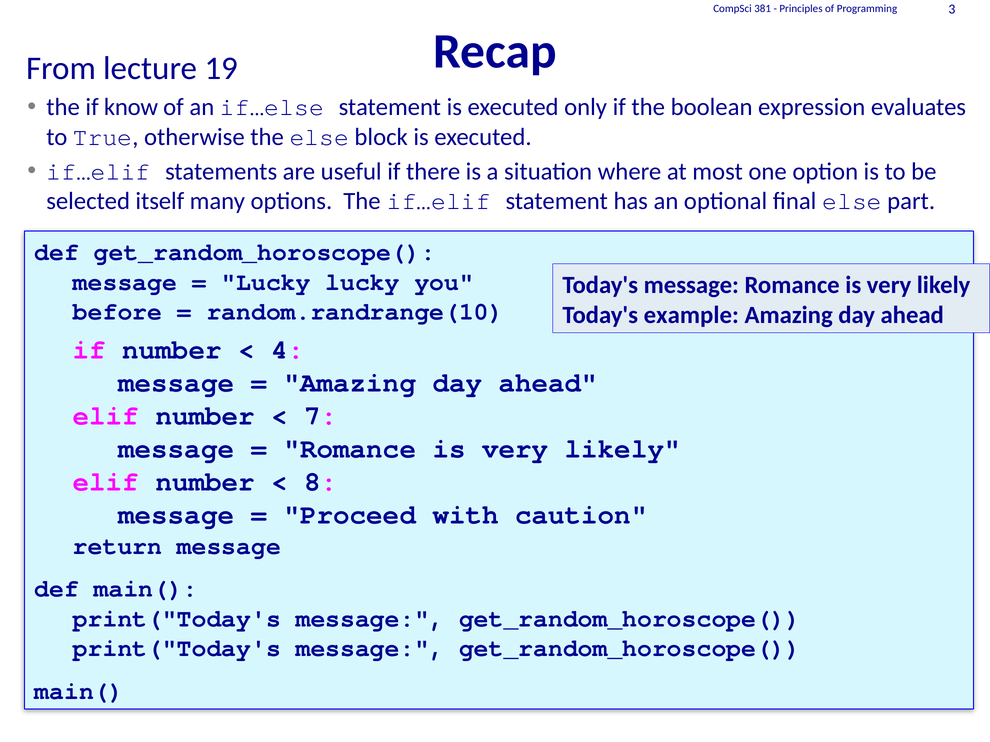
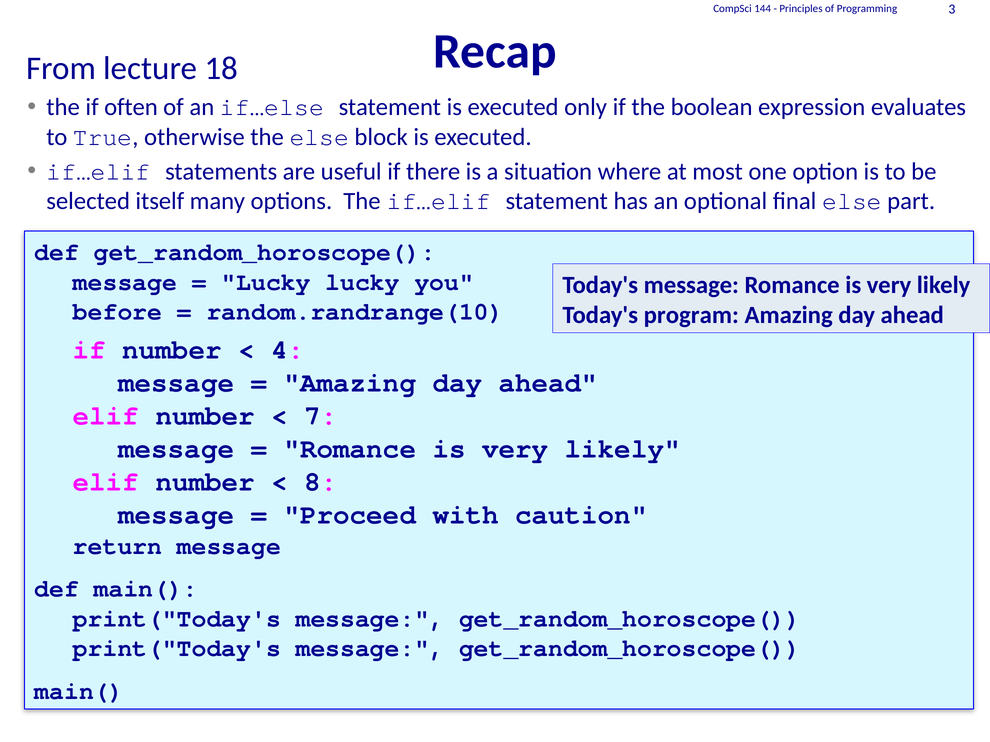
381: 381 -> 144
19: 19 -> 18
know: know -> often
example: example -> program
